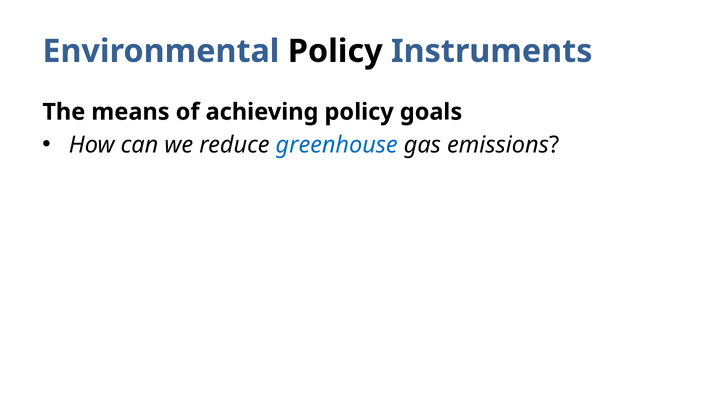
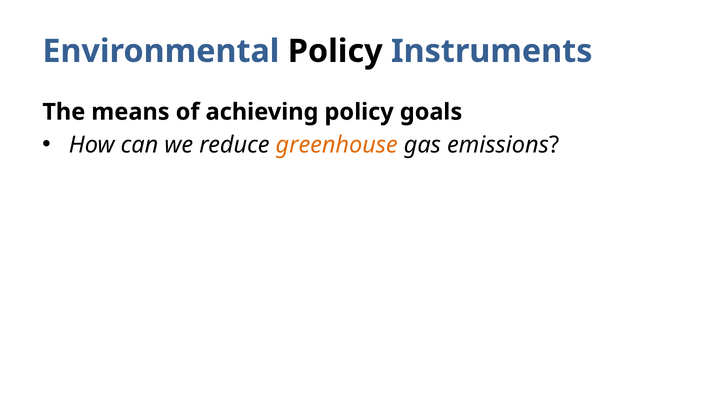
greenhouse colour: blue -> orange
